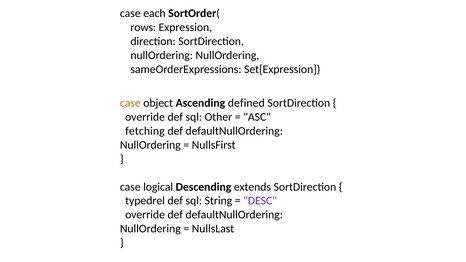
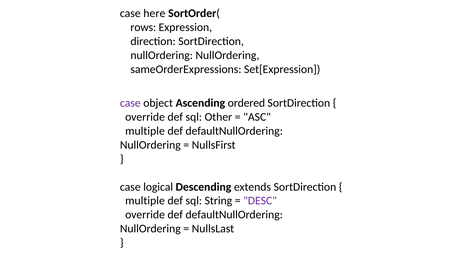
each: each -> here
case at (130, 103) colour: orange -> purple
defined: defined -> ordered
fetching at (145, 131): fetching -> multiple
typedrel at (145, 201): typedrel -> multiple
